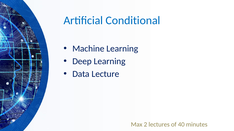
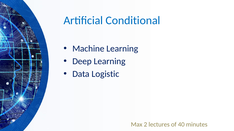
Lecture: Lecture -> Logistic
